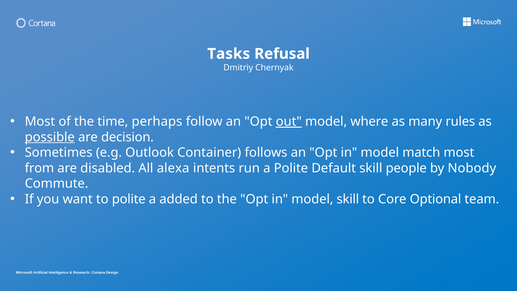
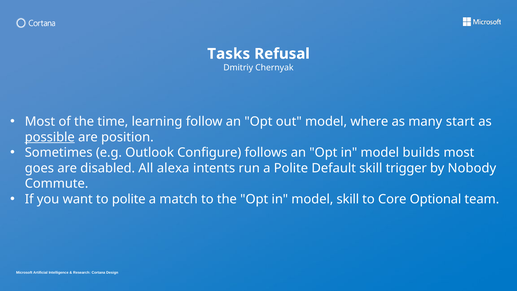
perhaps: perhaps -> learning
out underline: present -> none
rules: rules -> start
decision: decision -> position
Container: Container -> Configure
match: match -> builds
from: from -> goes
people: people -> trigger
added: added -> match
